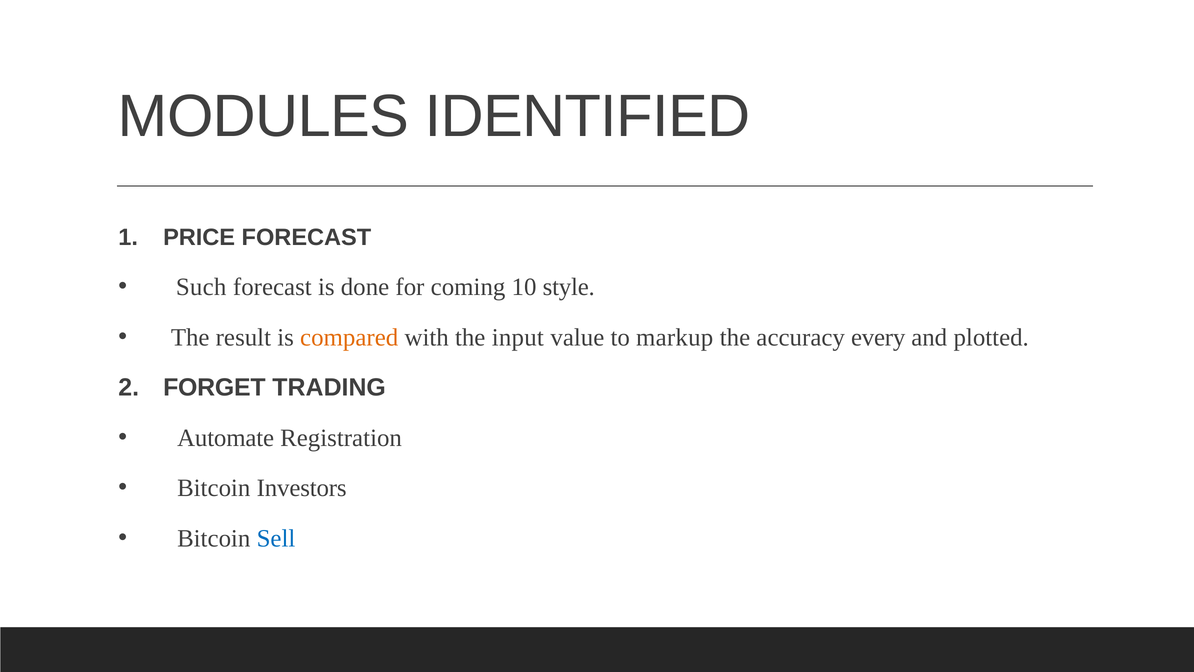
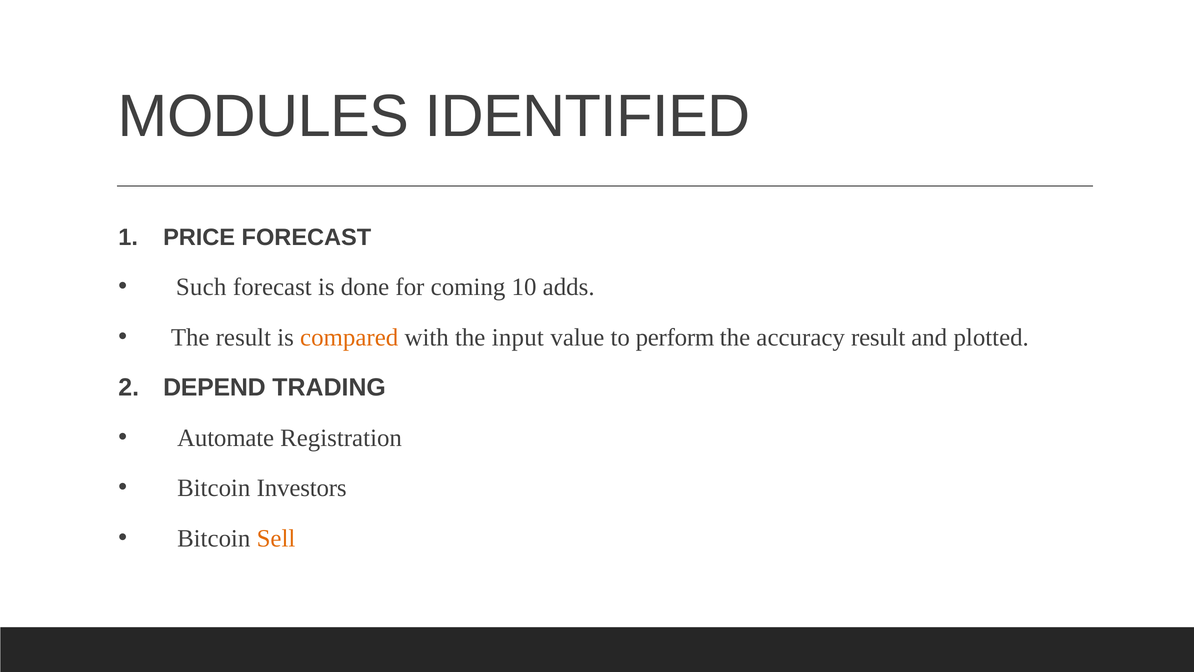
style: style -> adds
markup: markup -> perform
accuracy every: every -> result
FORGET: FORGET -> DEPEND
Sell colour: blue -> orange
